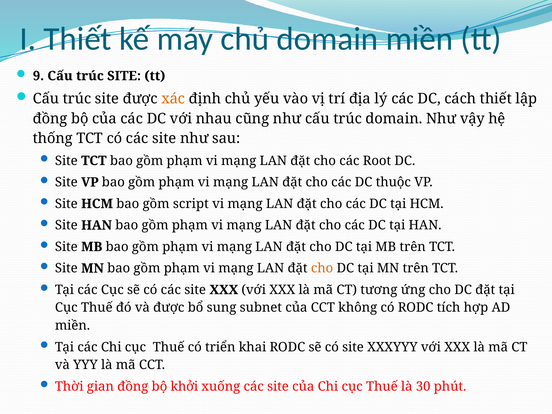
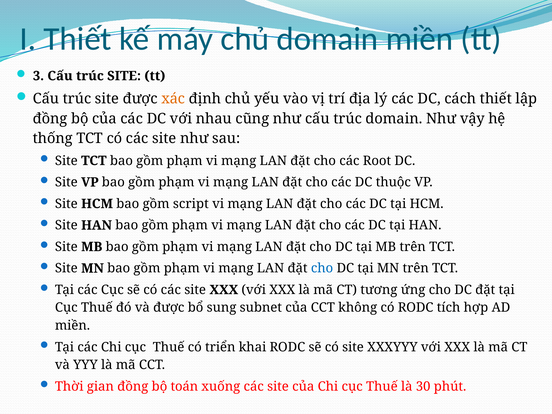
9: 9 -> 3
cho at (322, 268) colour: orange -> blue
khởi: khởi -> toán
